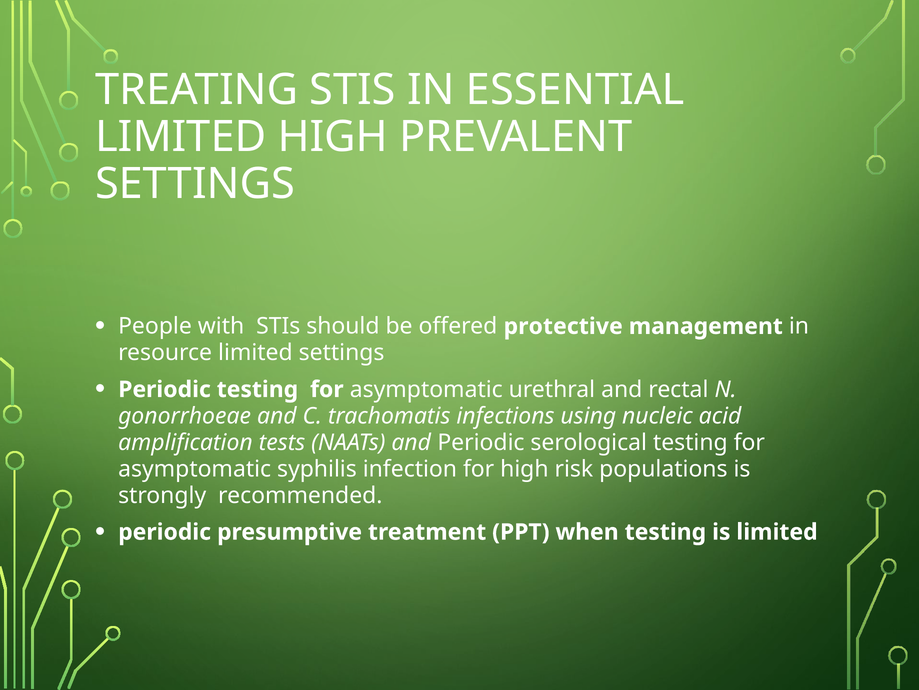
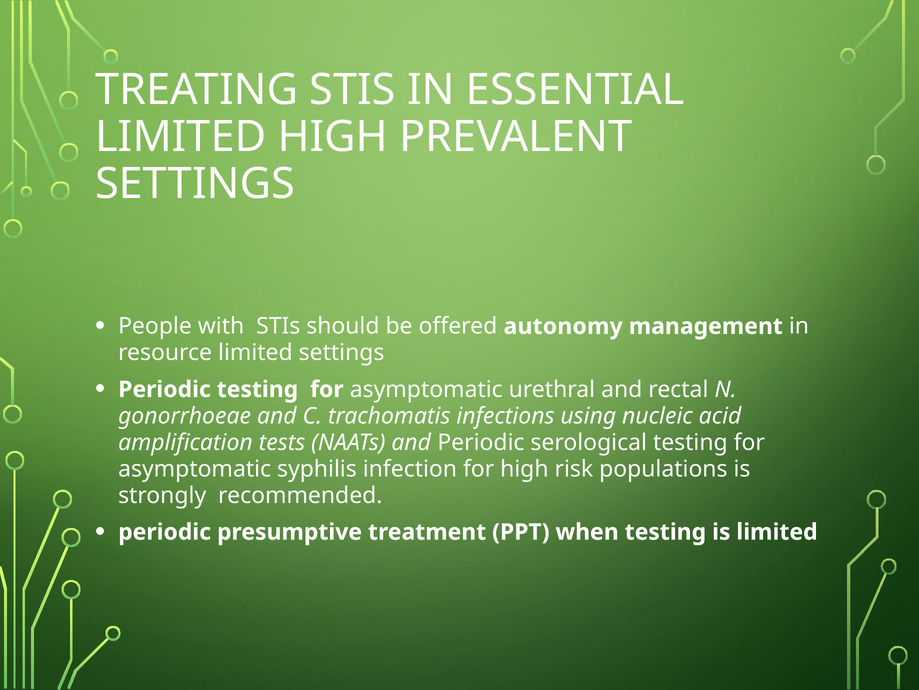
protective: protective -> autonomy
